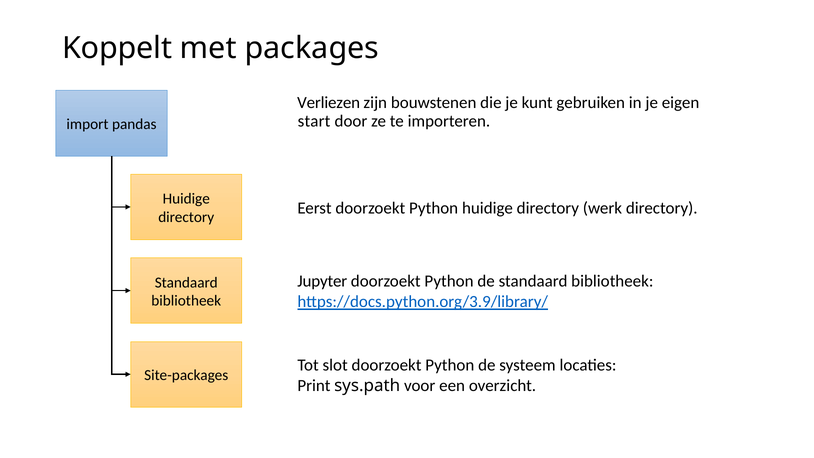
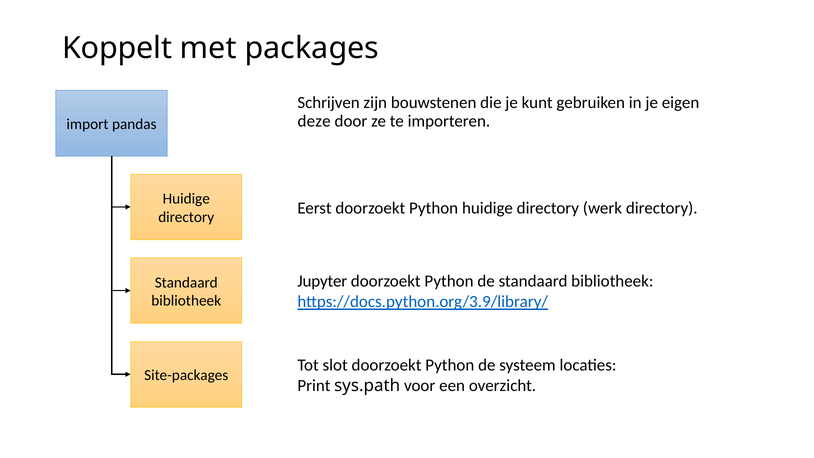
Verliezen: Verliezen -> Schrijven
start: start -> deze
